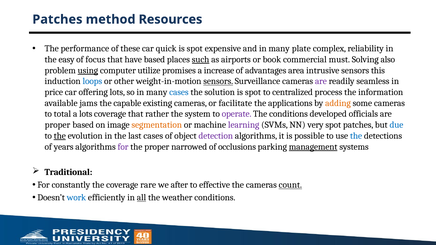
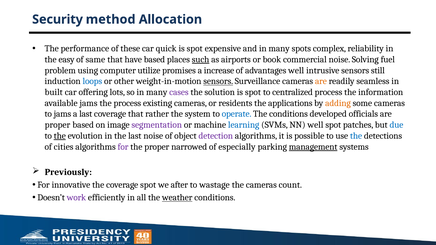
Patches at (57, 19): Patches -> Security
Resources: Resources -> Allocation
plate: plate -> spots
focus: focus -> same
commercial must: must -> noise
also: also -> fuel
using underline: present -> none
advantages area: area -> well
this: this -> still
are at (321, 81) colour: purple -> orange
price: price -> built
cases at (179, 92) colour: blue -> purple
the capable: capable -> process
facilitate: facilitate -> residents
to total: total -> jams
a lots: lots -> last
operate colour: purple -> blue
segmentation colour: orange -> purple
learning colour: purple -> blue
NN very: very -> well
last cases: cases -> noise
years: years -> cities
occlusions: occlusions -> especially
Traditional: Traditional -> Previously
constantly: constantly -> innovative
coverage rare: rare -> spot
effective: effective -> wastage
count underline: present -> none
work colour: blue -> purple
all underline: present -> none
weather underline: none -> present
